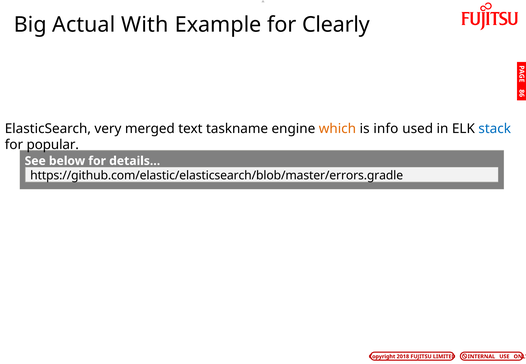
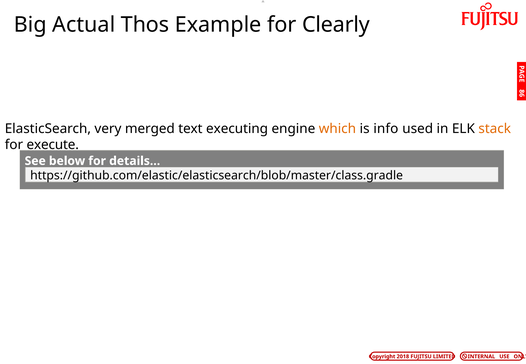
With: With -> Thos
taskname: taskname -> executing
stack colour: blue -> orange
popular: popular -> execute
https://github.com/elastic/elasticsearch/blob/master/errors.gradle: https://github.com/elastic/elasticsearch/blob/master/errors.gradle -> https://github.com/elastic/elasticsearch/blob/master/class.gradle
